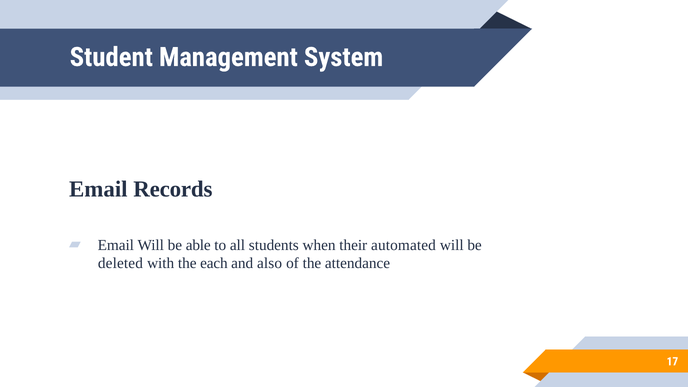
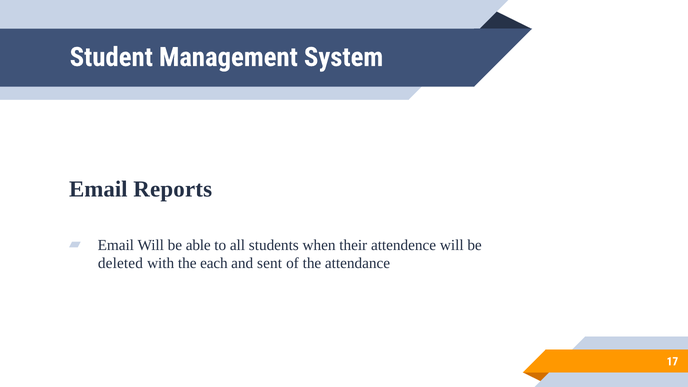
Records: Records -> Reports
automated: automated -> attendence
also: also -> sent
